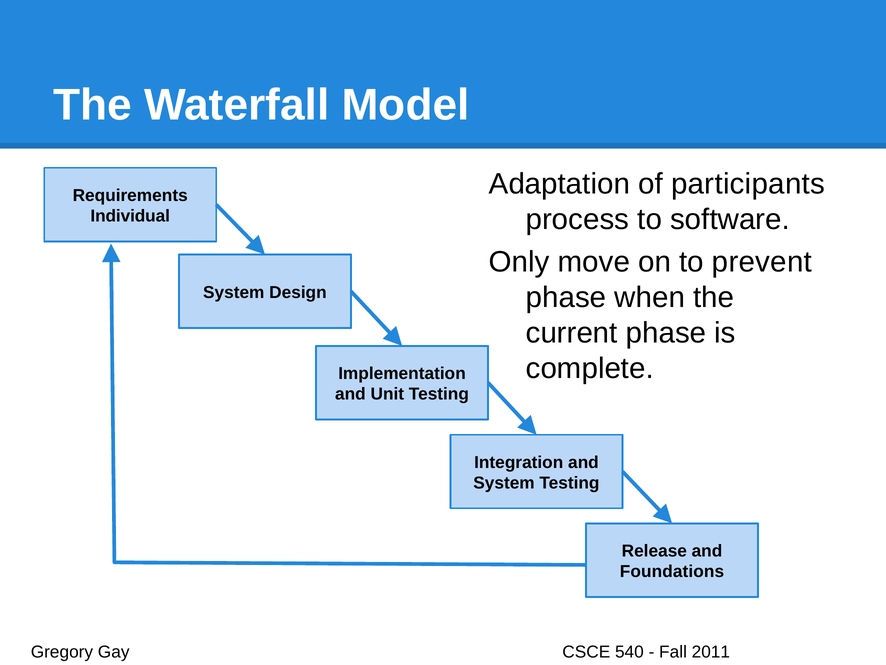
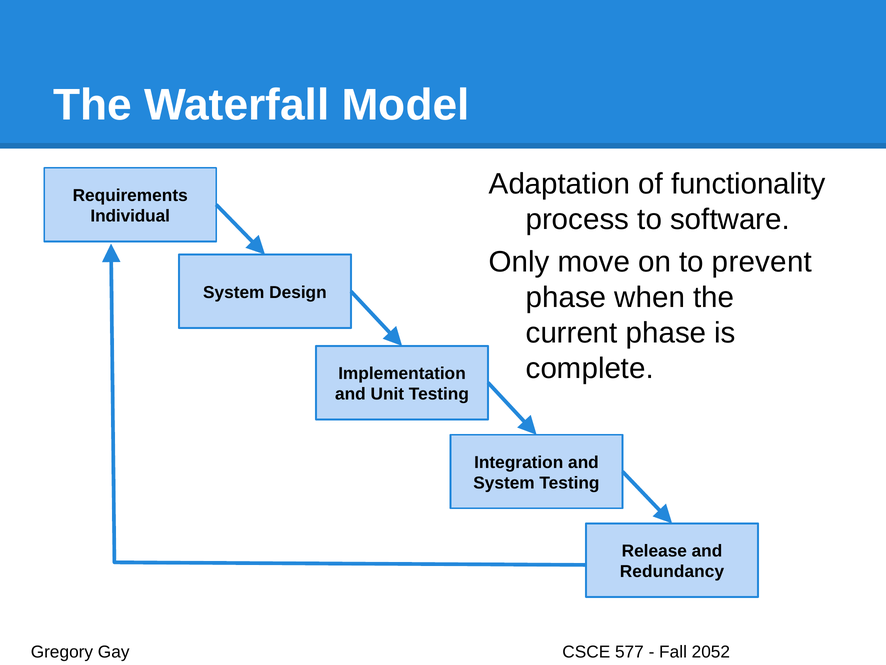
participants: participants -> functionality
Foundations: Foundations -> Redundancy
540: 540 -> 577
2011: 2011 -> 2052
